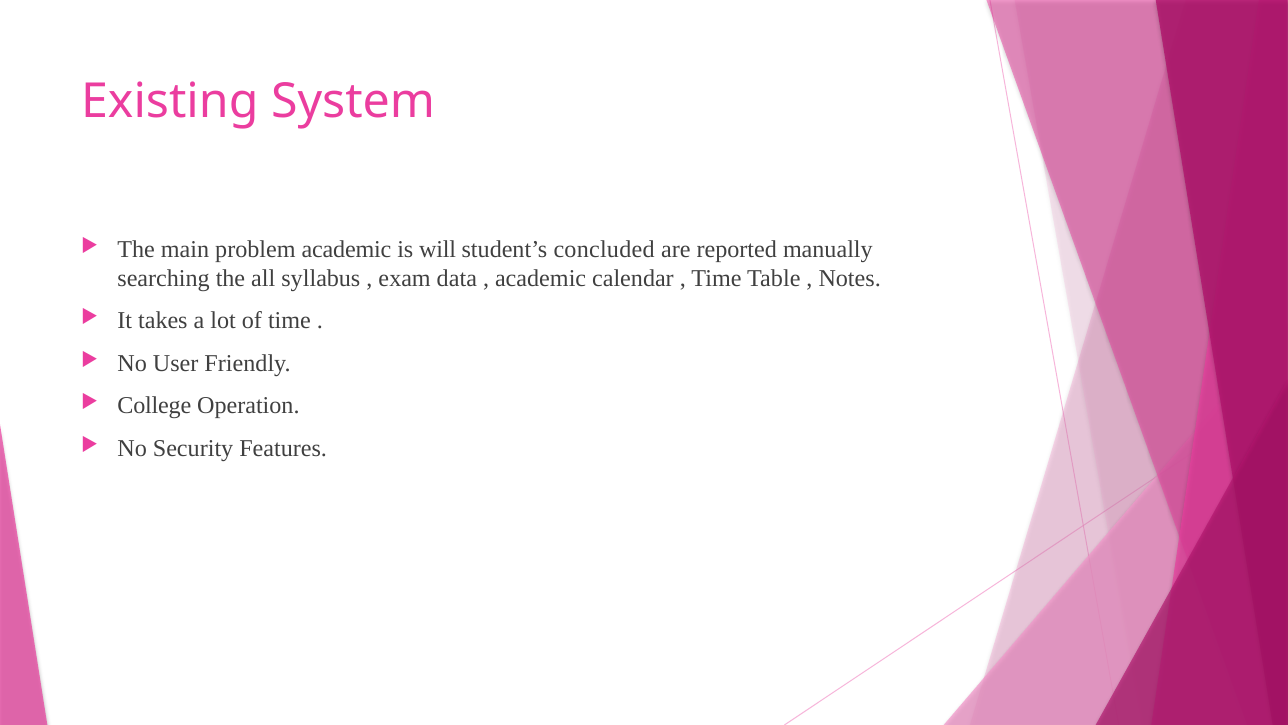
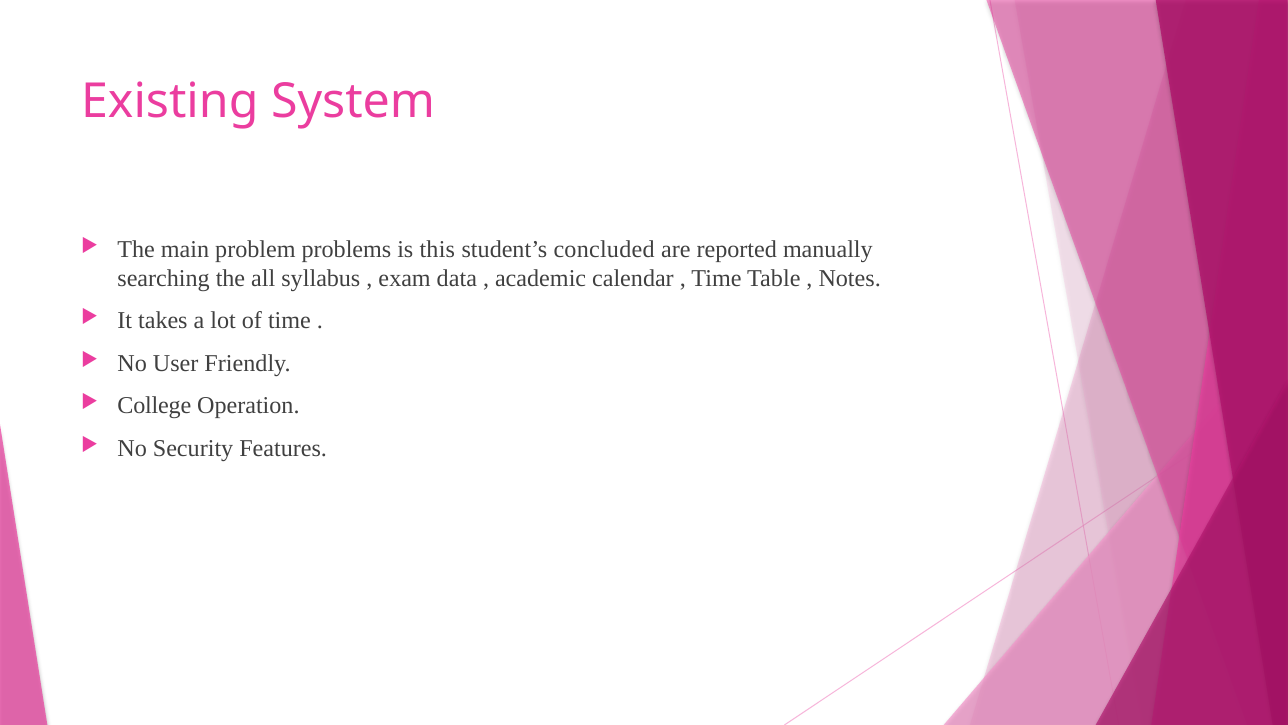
problem academic: academic -> problems
will: will -> this
